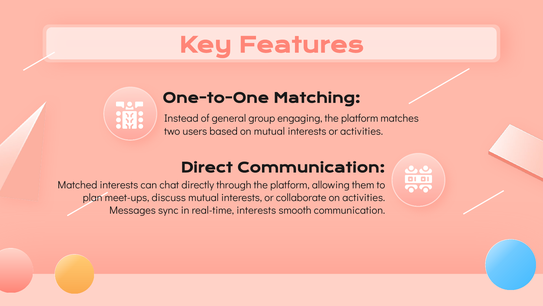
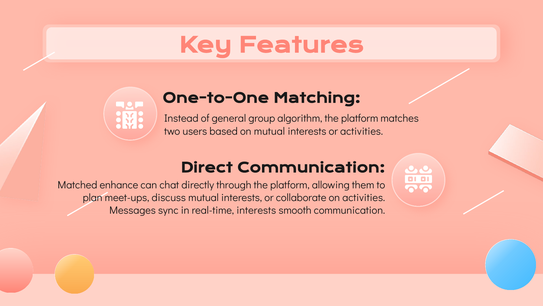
engaging: engaging -> algorithm
Matched interests: interests -> enhance
